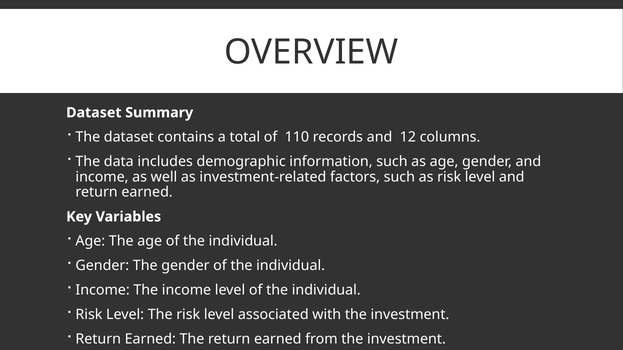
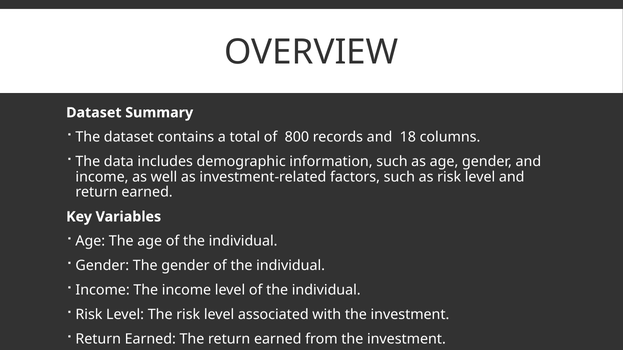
110: 110 -> 800
12: 12 -> 18
